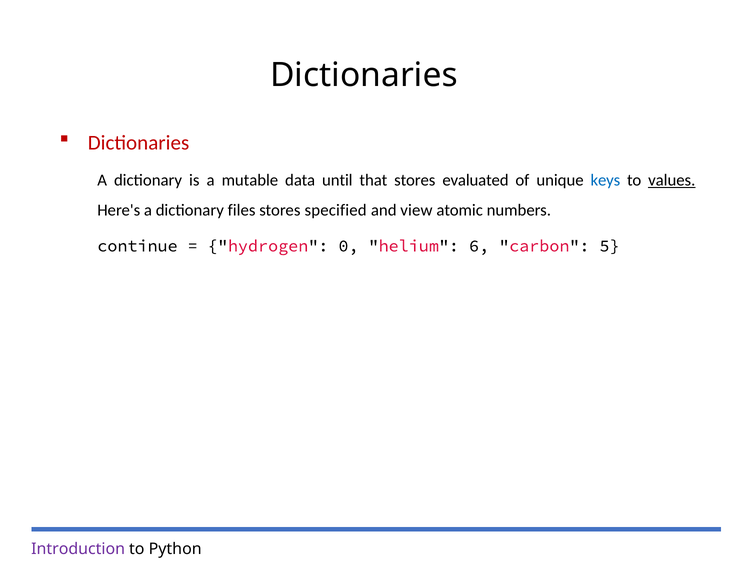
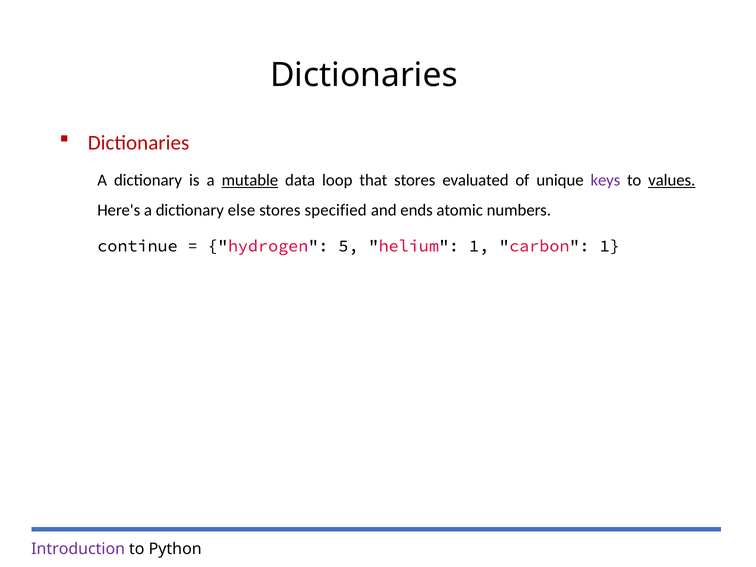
mutable underline: none -> present
until: until -> loop
keys colour: blue -> purple
files: files -> else
view: view -> ends
0: 0 -> 5
helium 6: 6 -> 1
carbon 5: 5 -> 1
